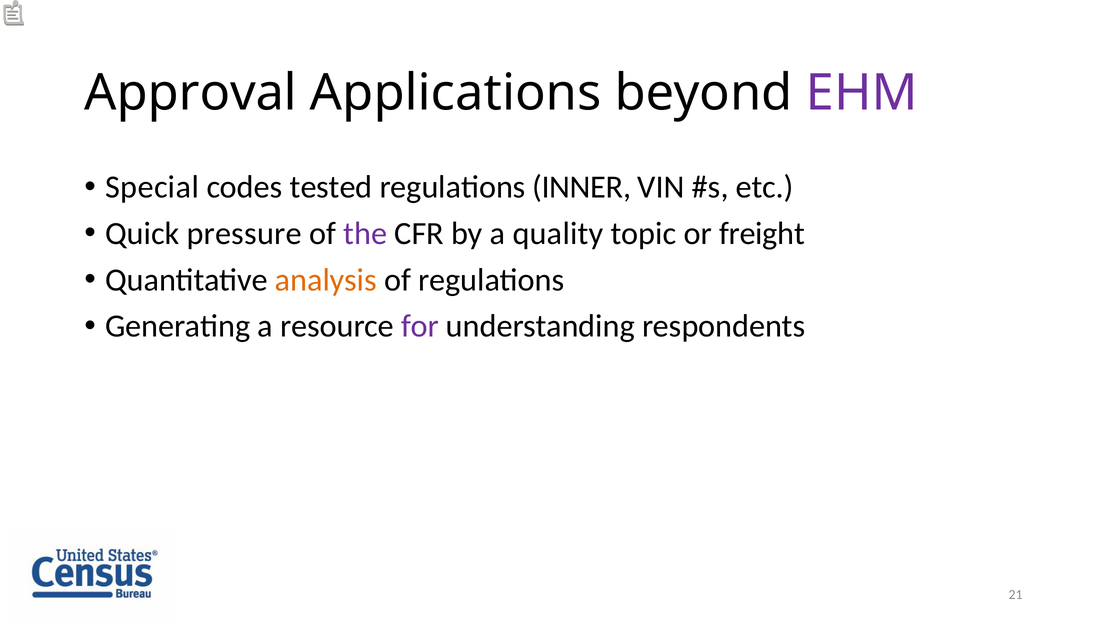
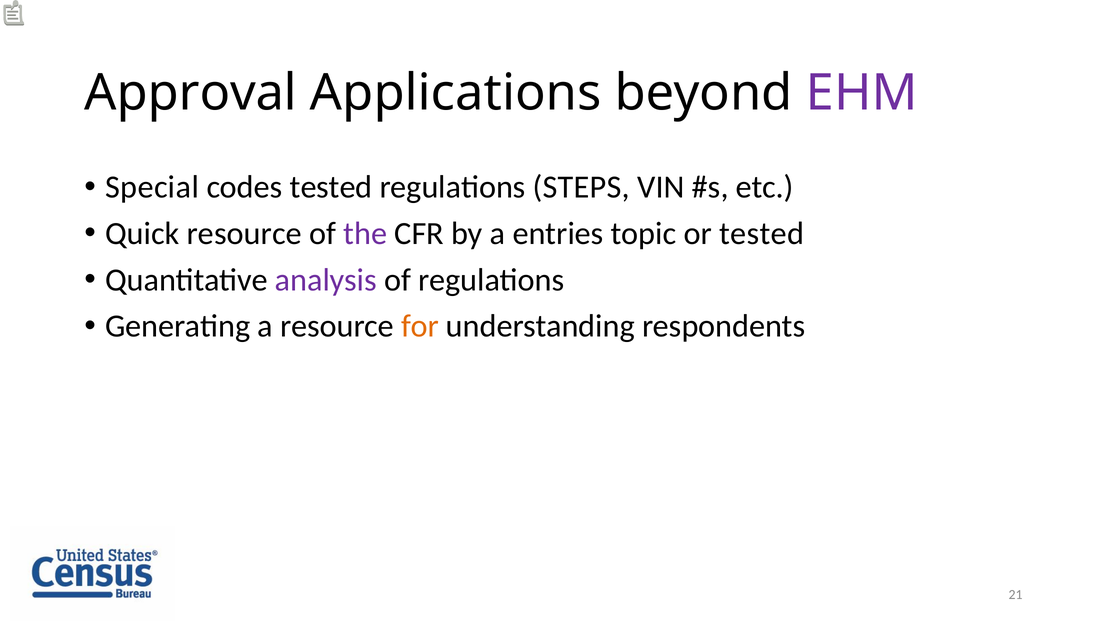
INNER: INNER -> STEPS
Quick pressure: pressure -> resource
quality: quality -> entries
or freight: freight -> tested
analysis colour: orange -> purple
for colour: purple -> orange
